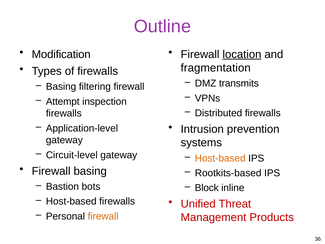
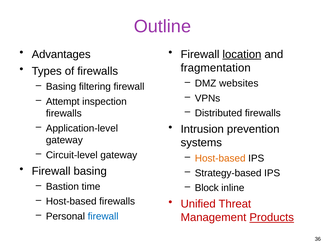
Modification: Modification -> Advantages
transmits: transmits -> websites
Rootkits-based: Rootkits-based -> Strategy-based
bots: bots -> time
firewall at (103, 216) colour: orange -> blue
Products underline: none -> present
